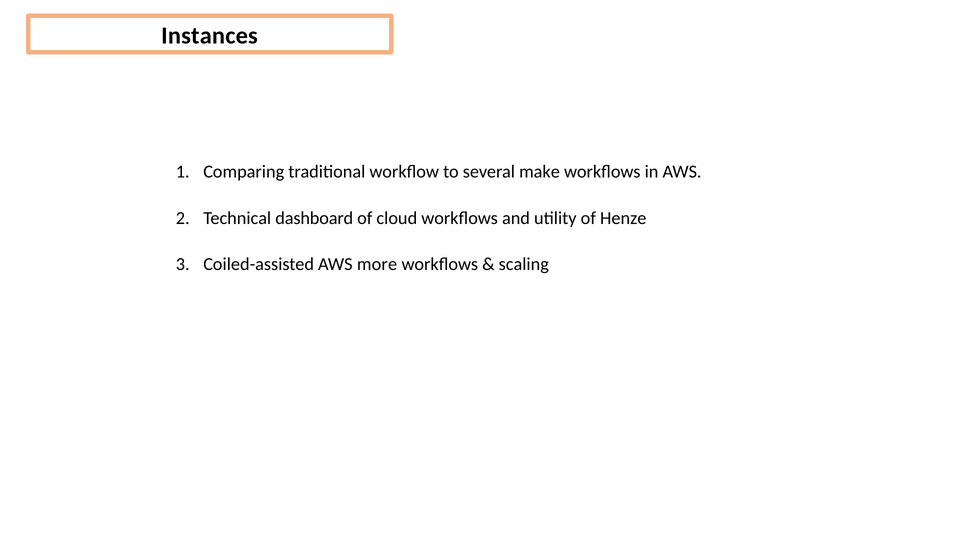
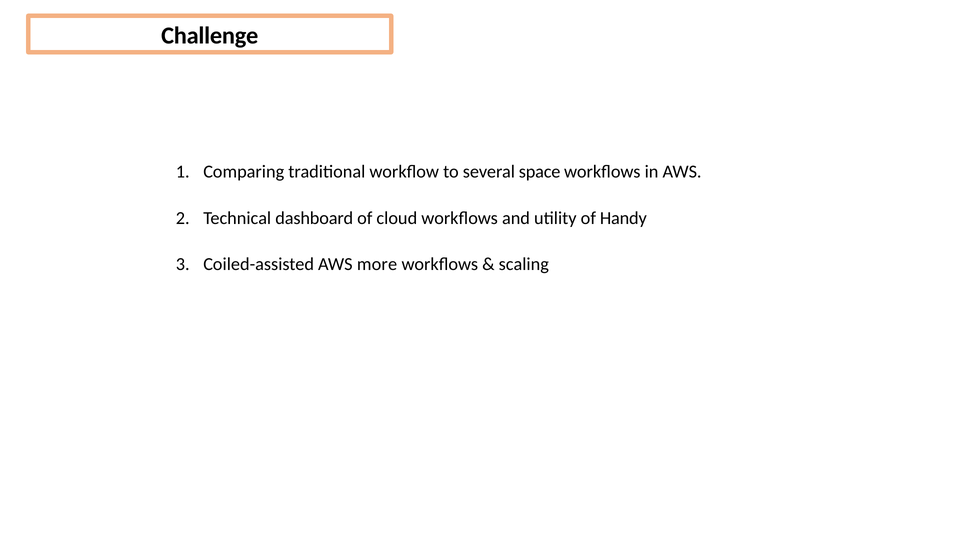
Instances: Instances -> Challenge
make: make -> space
Henze: Henze -> Handy
